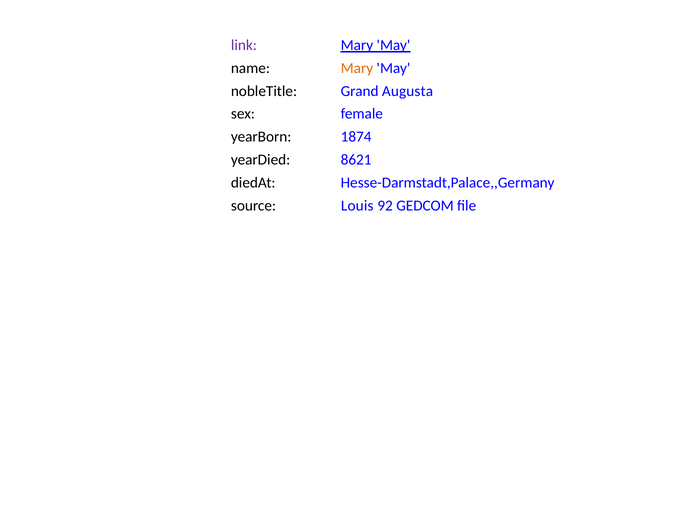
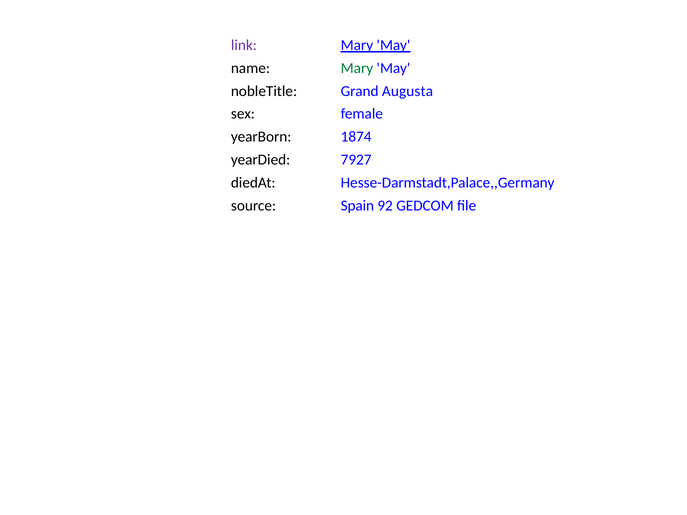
Mary at (357, 68) colour: orange -> green
8621: 8621 -> 7927
Louis: Louis -> Spain
